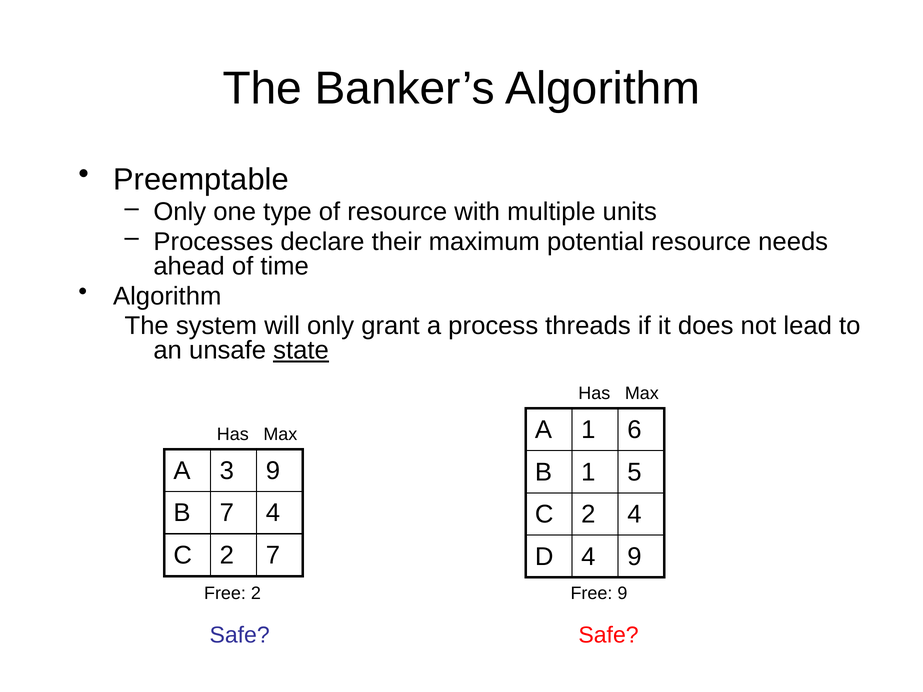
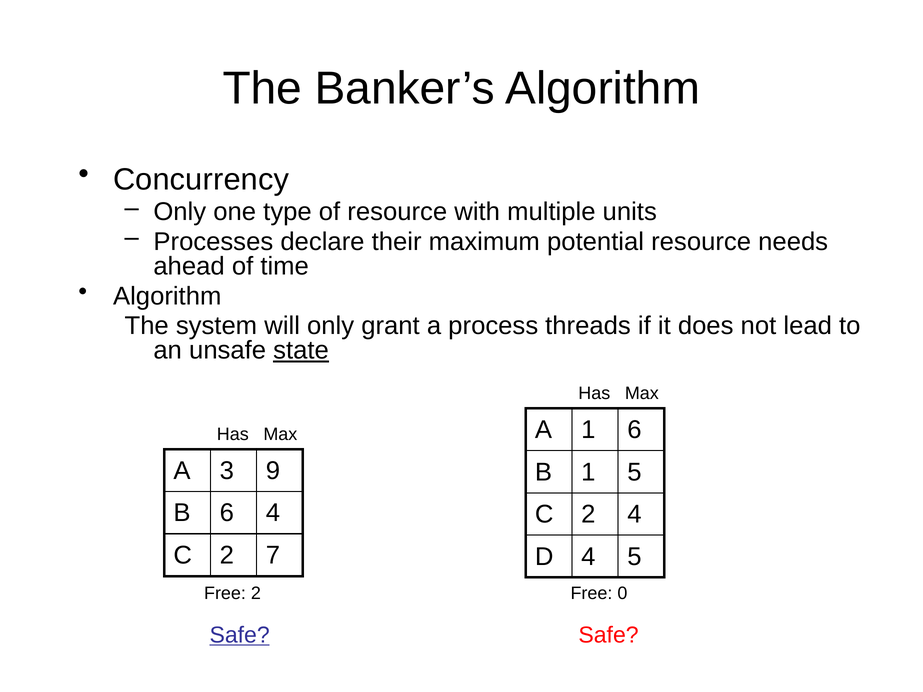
Preemptable: Preemptable -> Concurrency
B 7: 7 -> 6
4 9: 9 -> 5
Free 9: 9 -> 0
Safe at (240, 635) underline: none -> present
